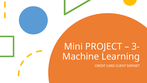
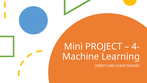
3-: 3- -> 4-
